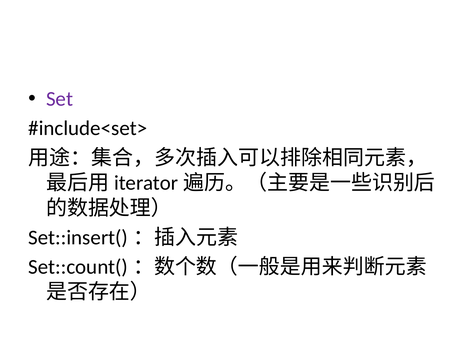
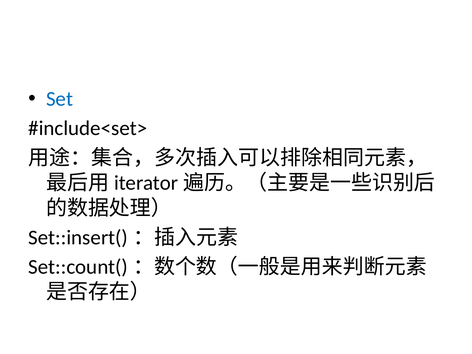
Set colour: purple -> blue
